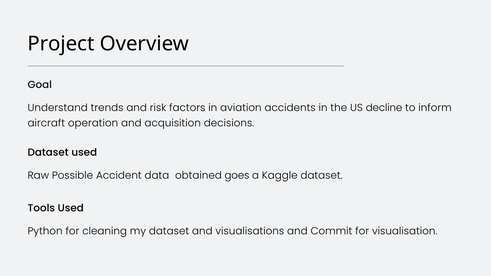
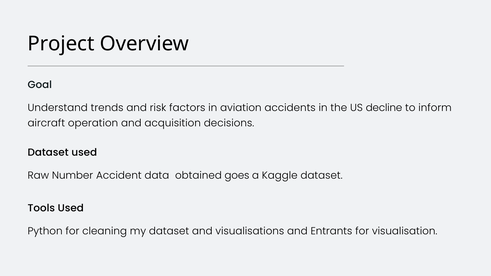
Possible: Possible -> Number
Commit: Commit -> Entrants
